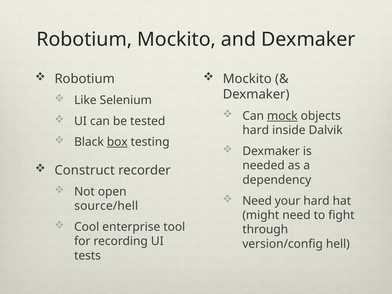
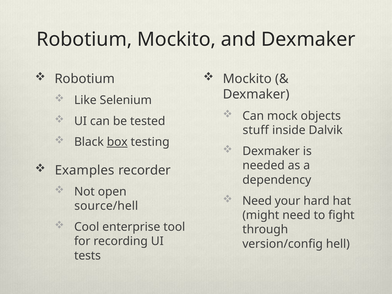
mock underline: present -> none
hard at (256, 130): hard -> stuff
Construct: Construct -> Examples
